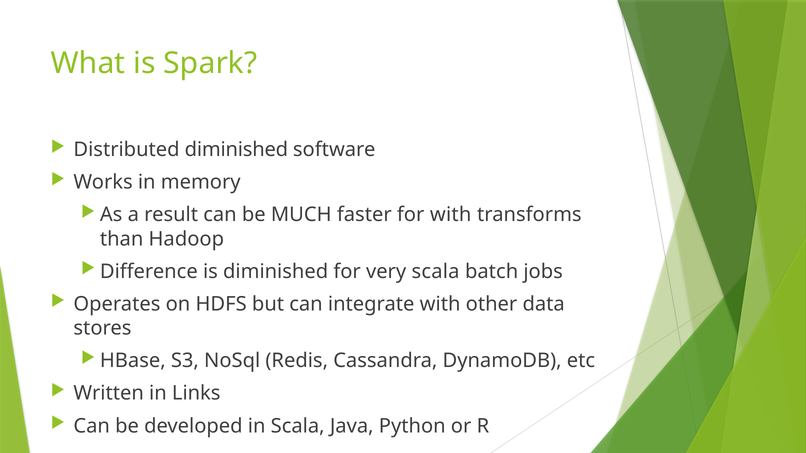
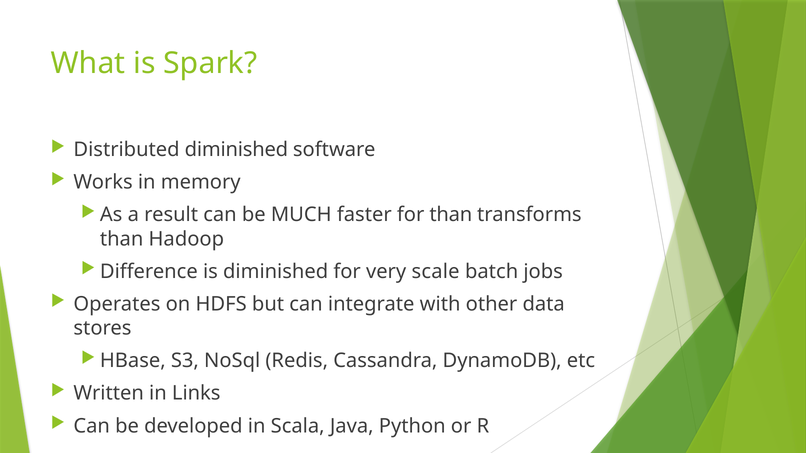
for with: with -> than
very scala: scala -> scale
